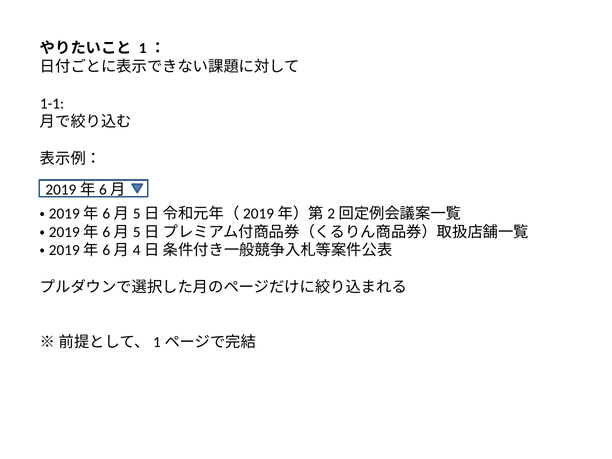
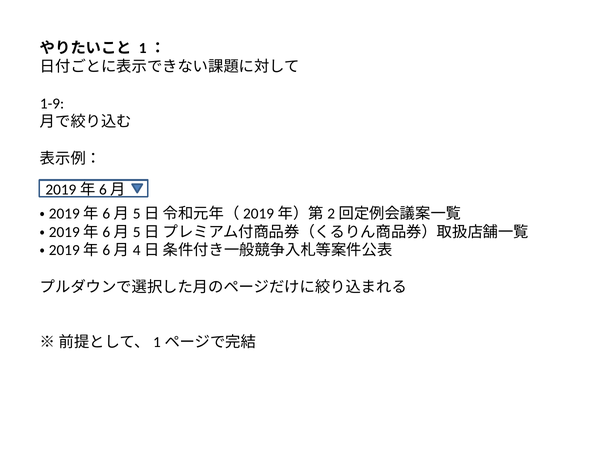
1-1: 1-1 -> 1-9
